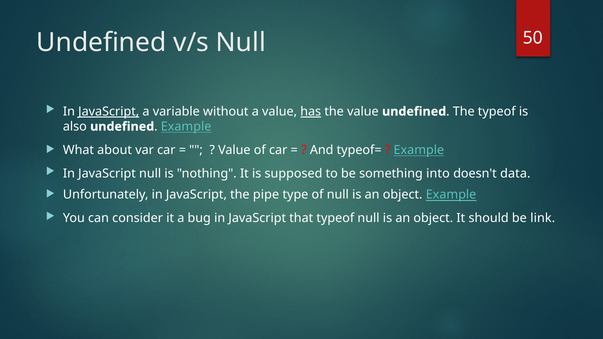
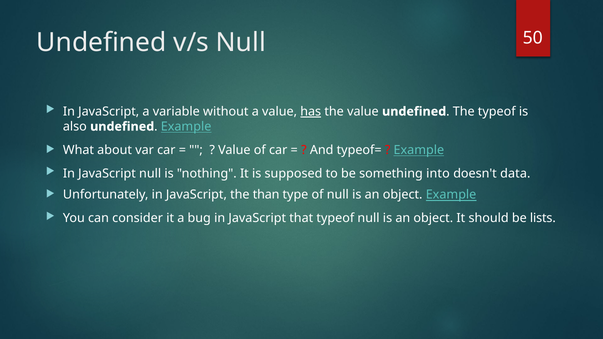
JavaScript at (109, 112) underline: present -> none
pipe: pipe -> than
link: link -> lists
